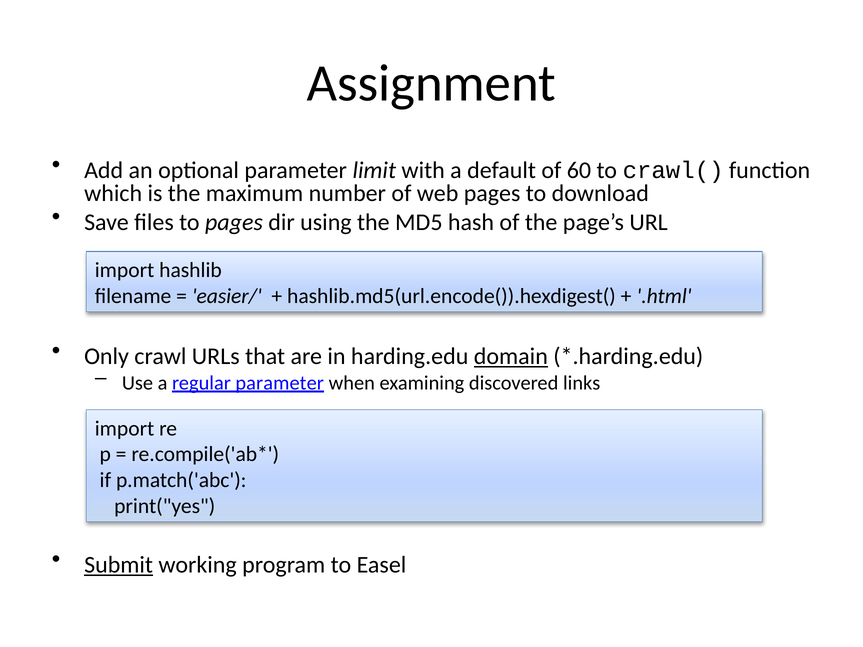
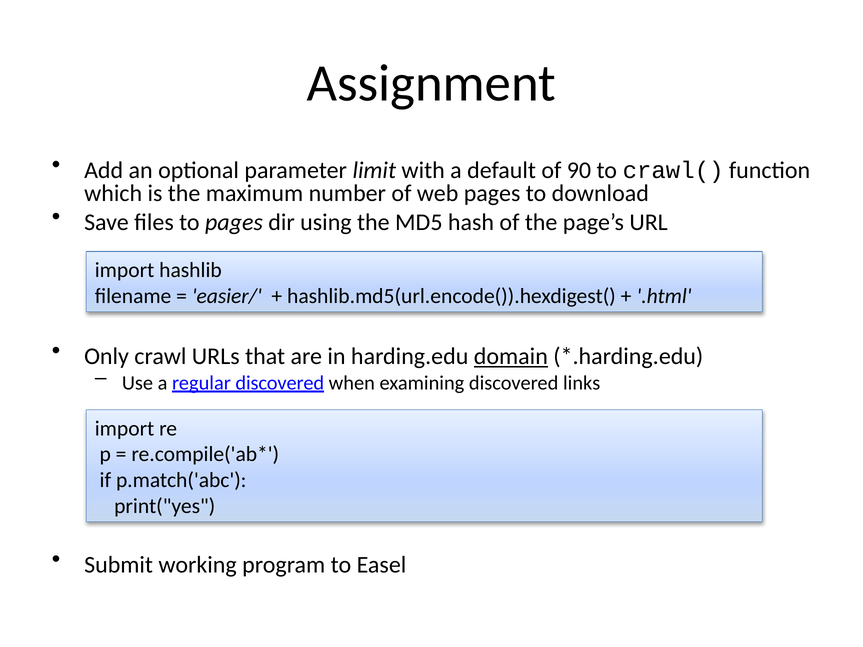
60: 60 -> 90
regular parameter: parameter -> discovered
Submit underline: present -> none
